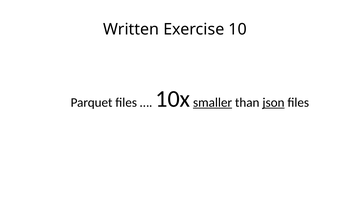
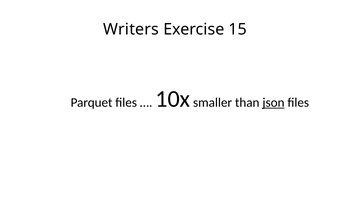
Written: Written -> Writers
10: 10 -> 15
smaller underline: present -> none
